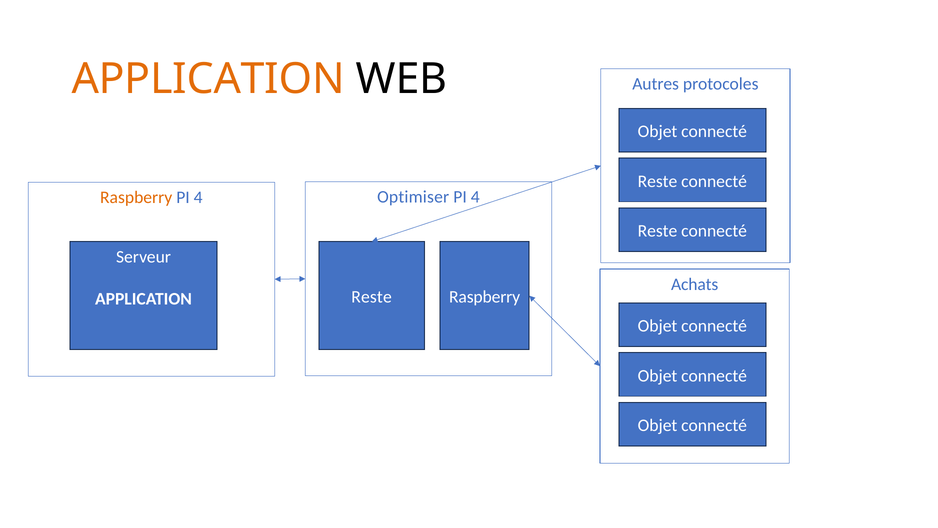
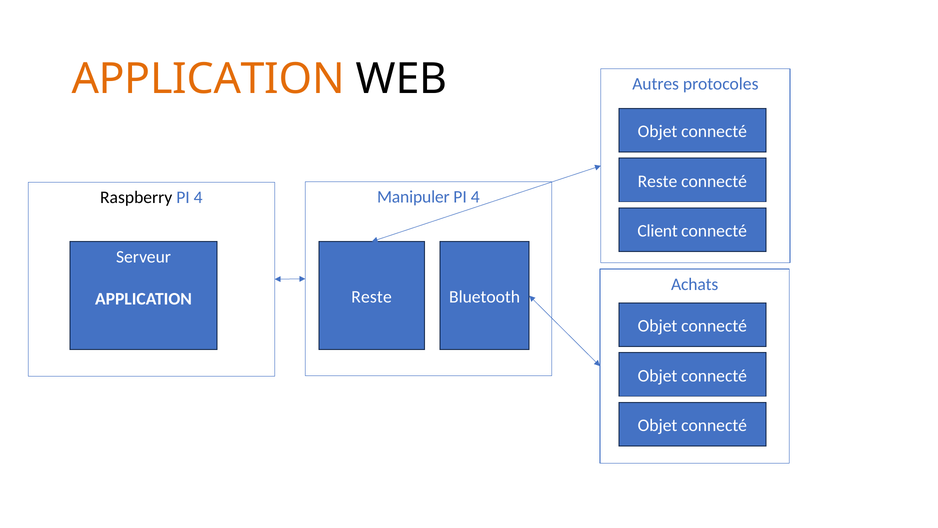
Optimiser: Optimiser -> Manipuler
Raspberry at (136, 197) colour: orange -> black
Reste at (658, 231): Reste -> Client
Raspberry at (485, 297): Raspberry -> Bluetooth
